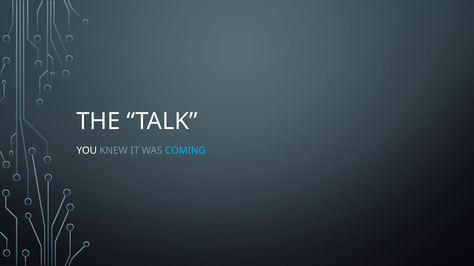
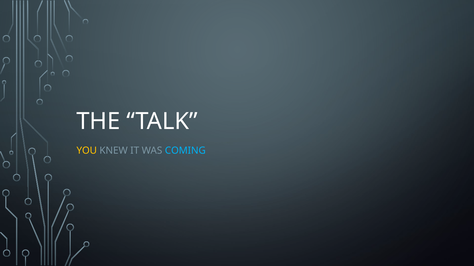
YOU colour: white -> yellow
